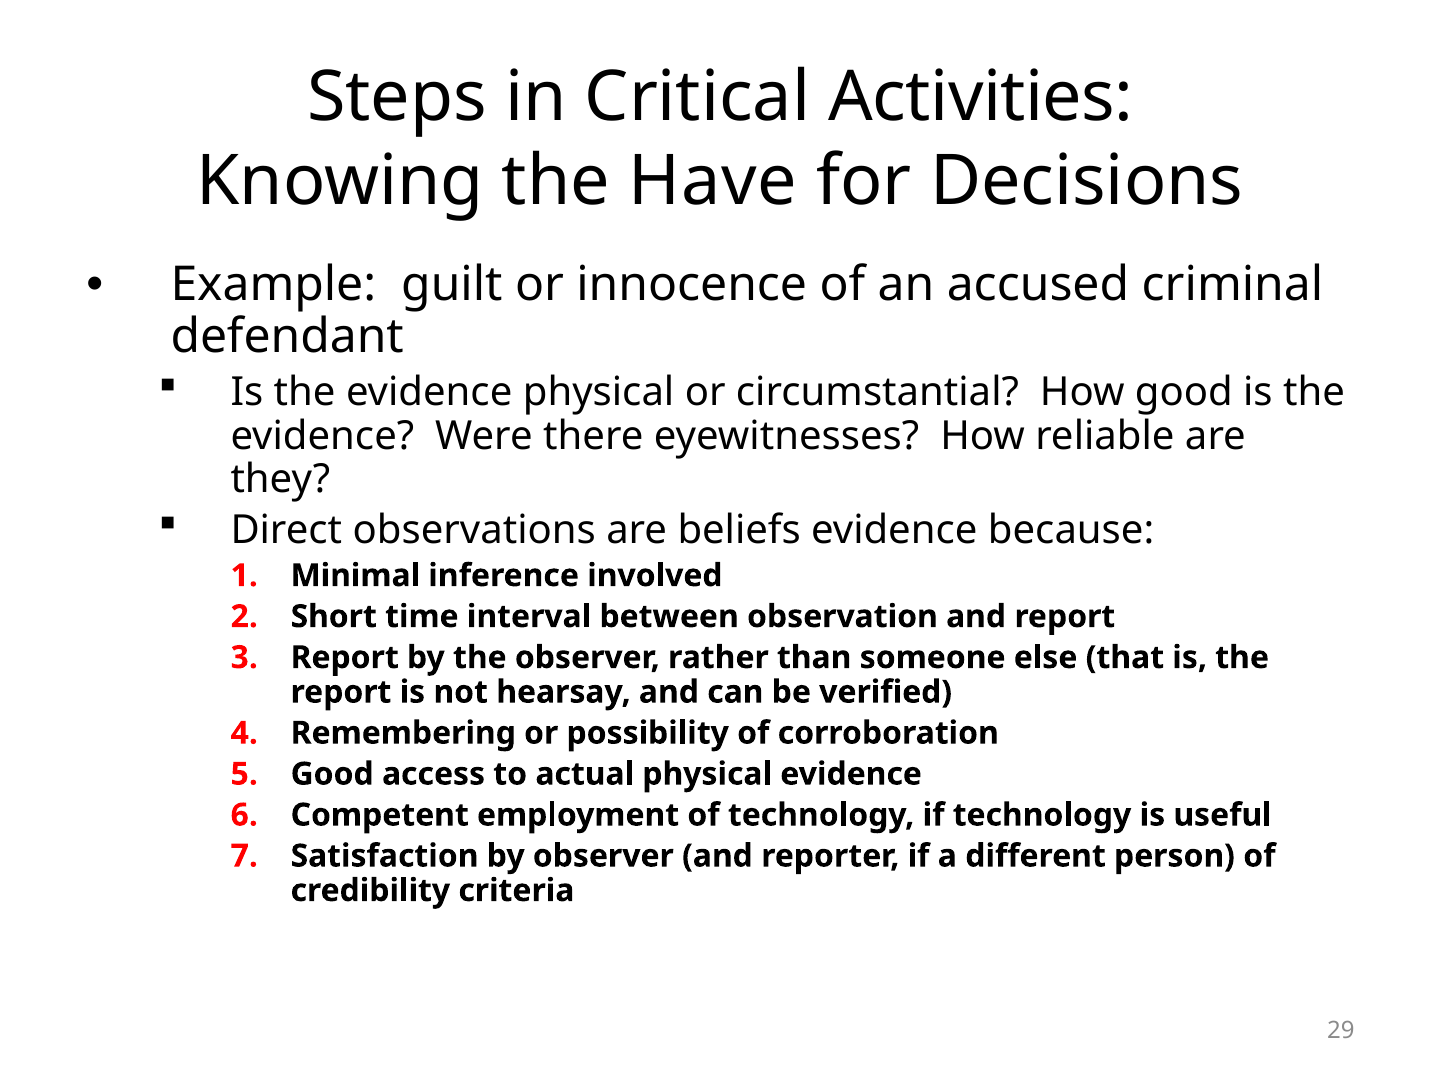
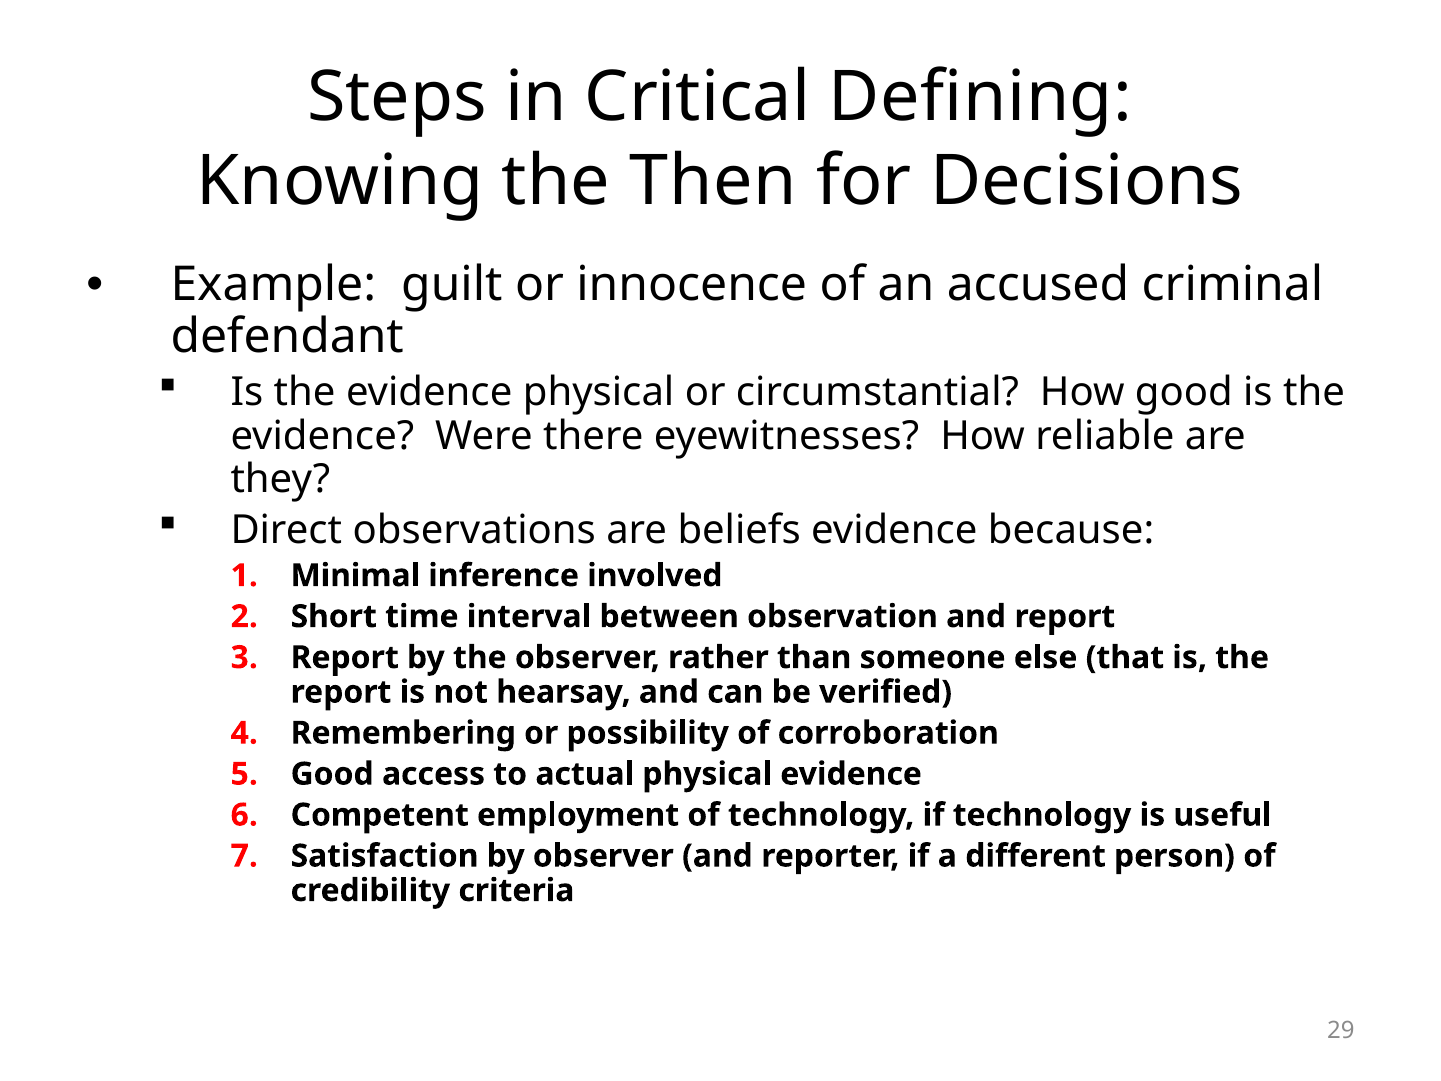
Activities: Activities -> Defining
Have: Have -> Then
